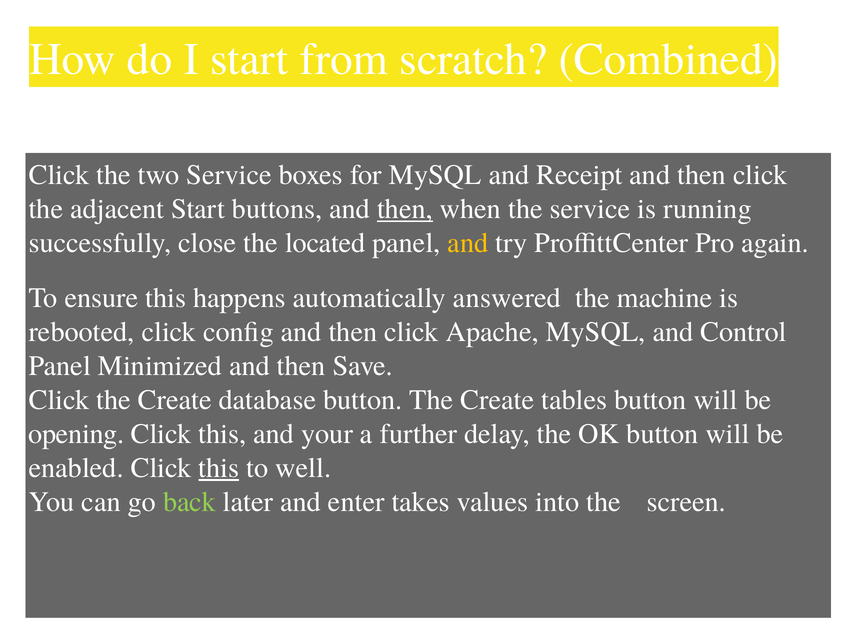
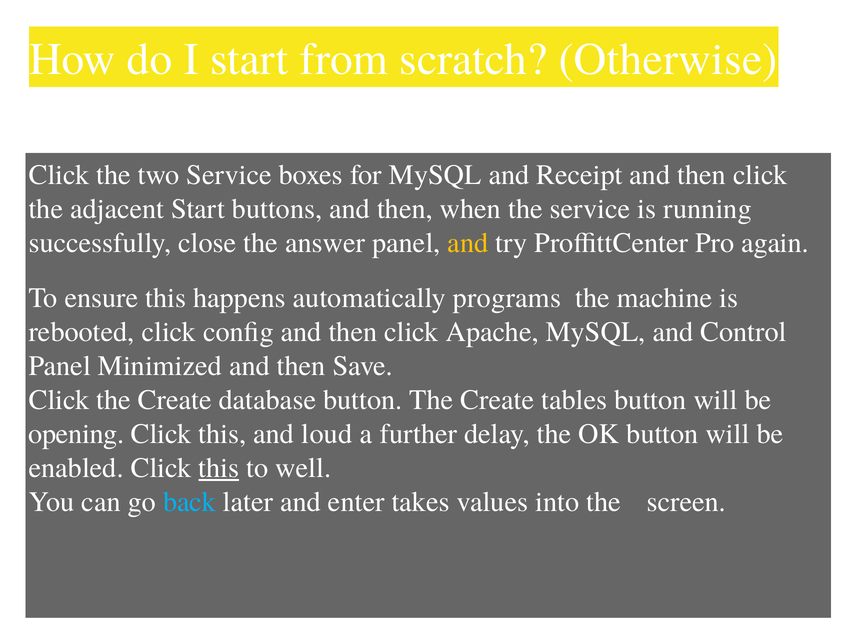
Combined: Combined -> Otherwise
then at (405, 209) underline: present -> none
located: located -> answer
answered: answered -> programs
your: your -> loud
back colour: light green -> light blue
